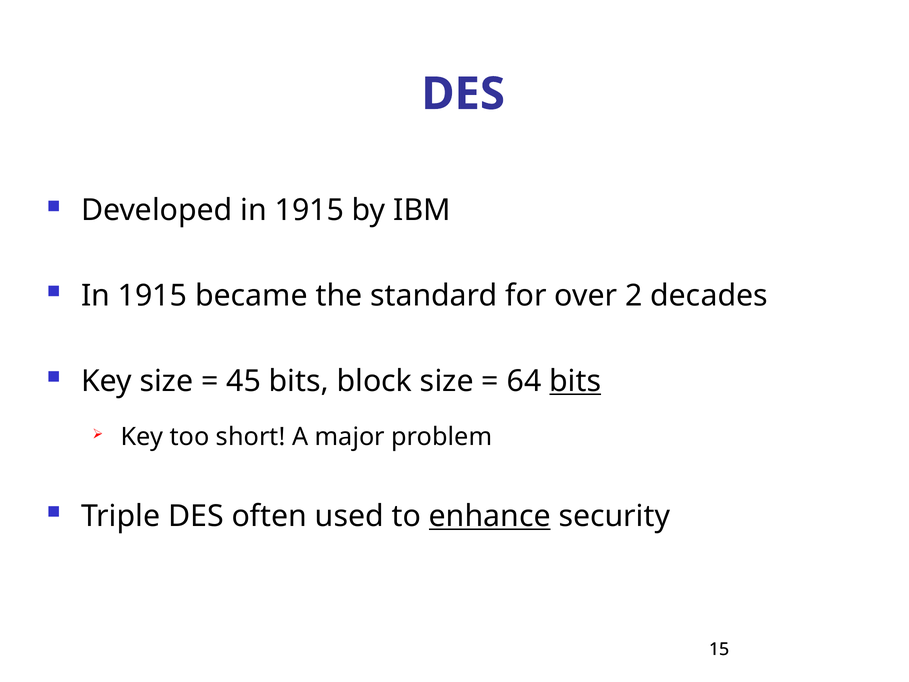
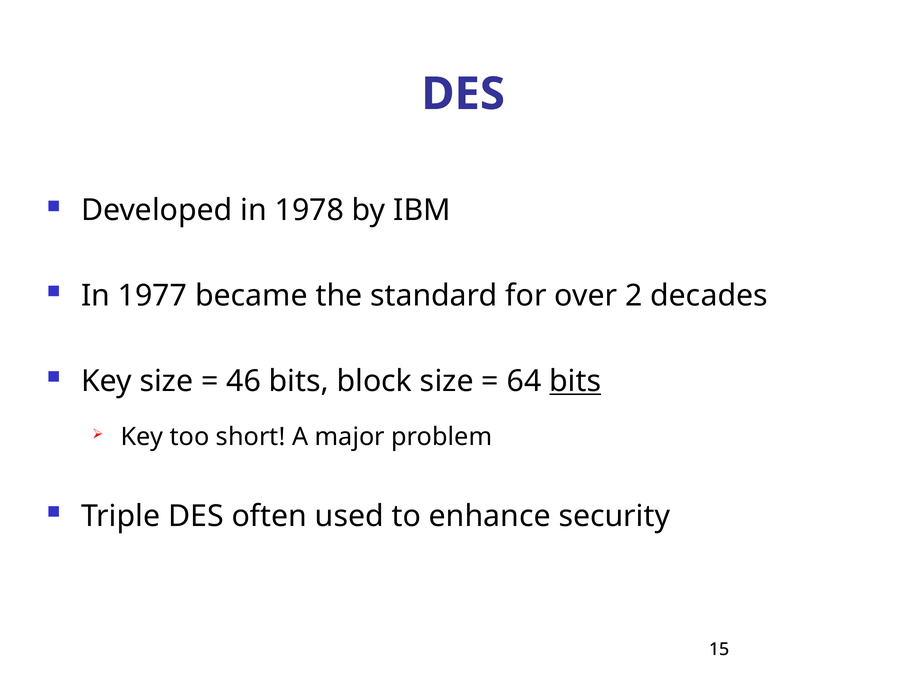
Developed in 1915: 1915 -> 1978
1915 at (152, 296): 1915 -> 1977
45: 45 -> 46
enhance underline: present -> none
